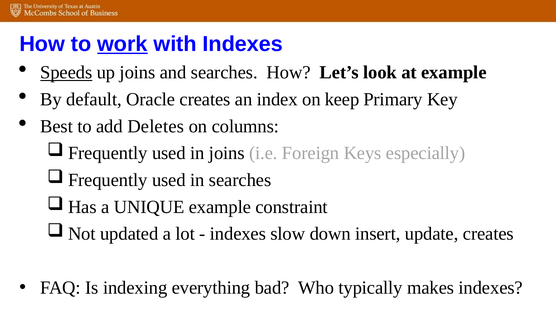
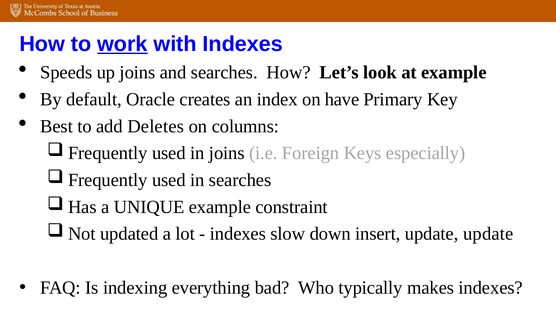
Speeds underline: present -> none
keep: keep -> have
update creates: creates -> update
